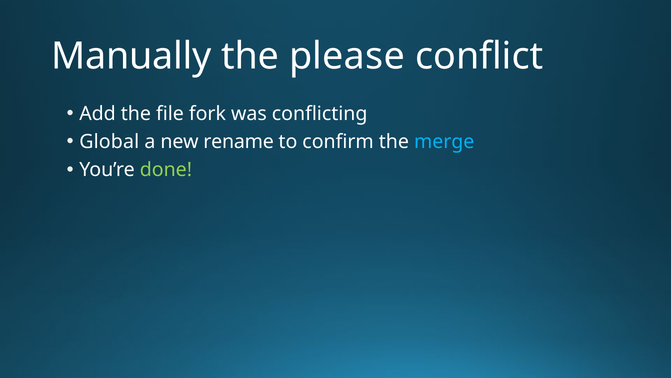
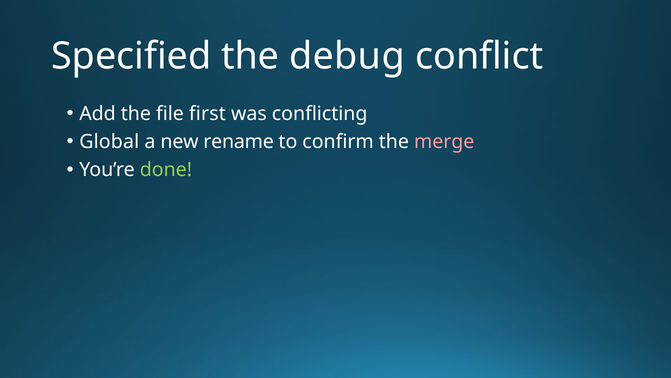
Manually: Manually -> Specified
please: please -> debug
fork: fork -> first
merge colour: light blue -> pink
